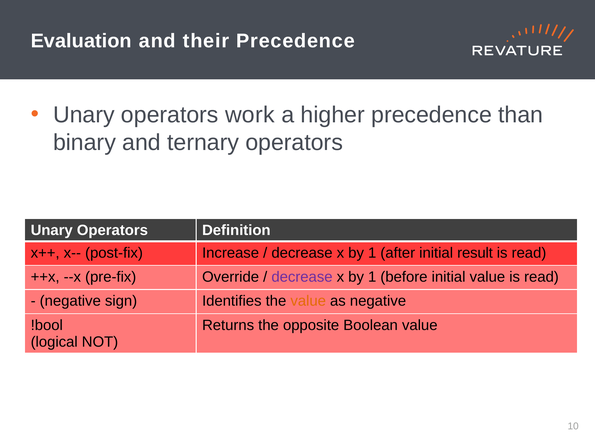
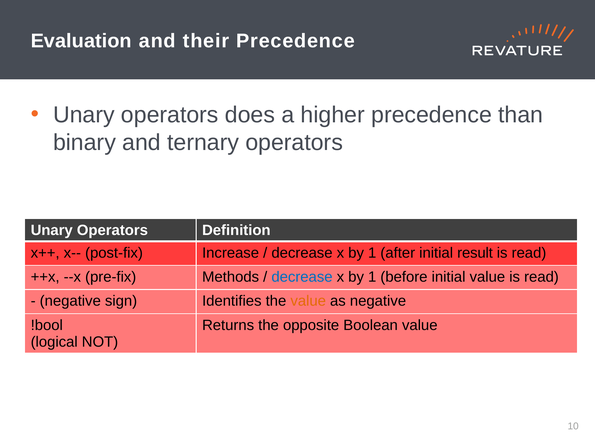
work: work -> does
Override: Override -> Methods
decrease at (302, 277) colour: purple -> blue
